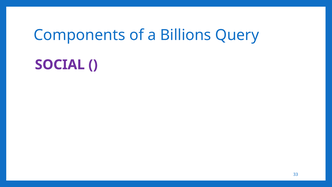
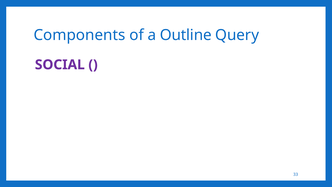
Billions: Billions -> Outline
